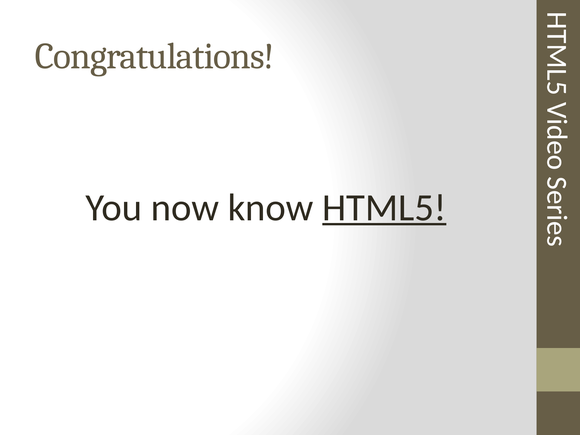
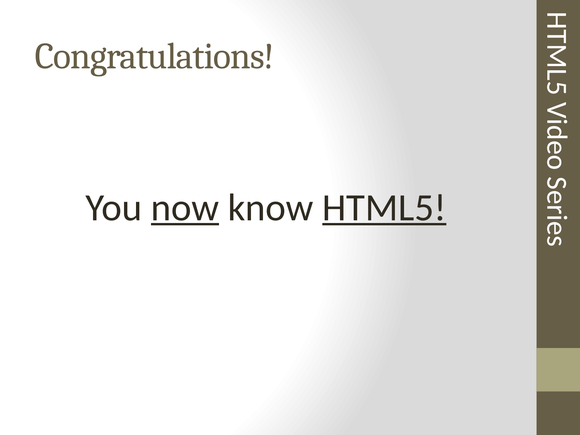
now underline: none -> present
